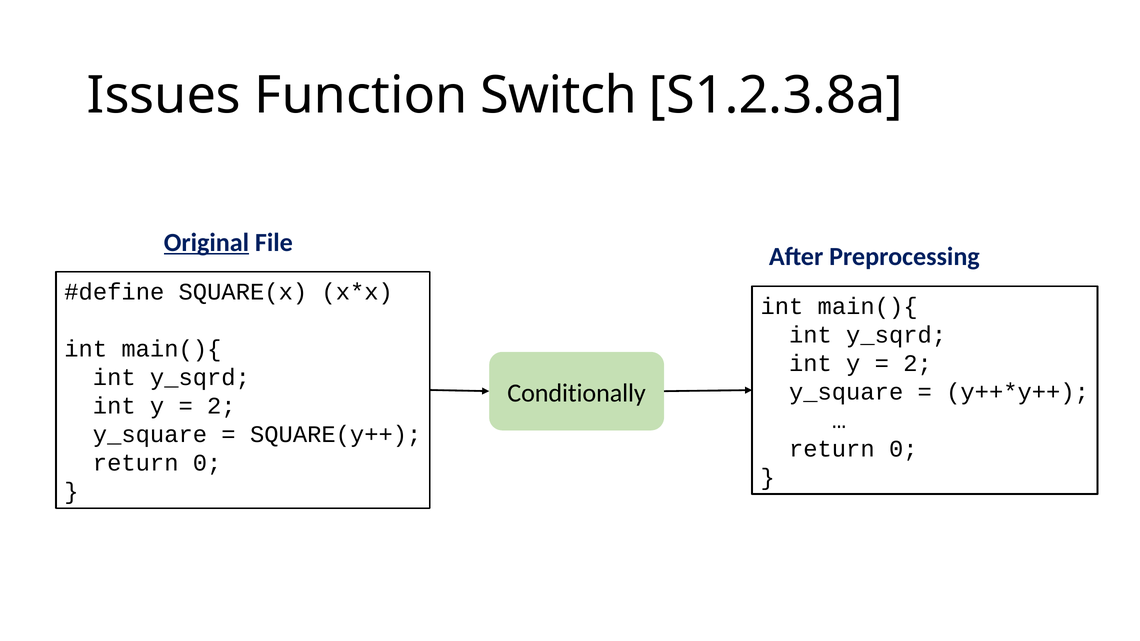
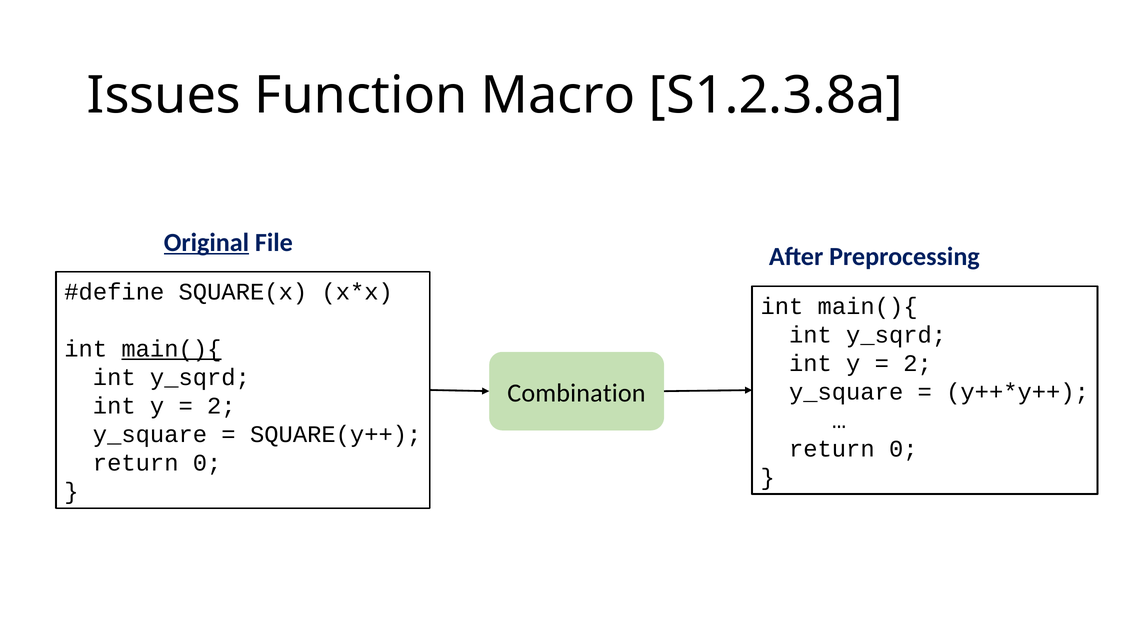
Switch: Switch -> Macro
main(){ at (171, 349) underline: none -> present
Conditionally: Conditionally -> Combination
